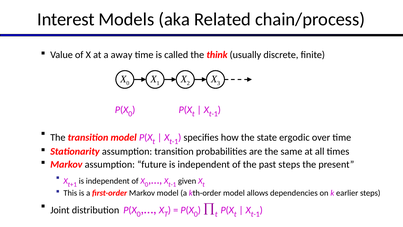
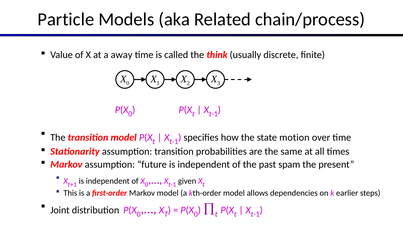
Interest: Interest -> Particle
ergodic: ergodic -> motion
past steps: steps -> spam
